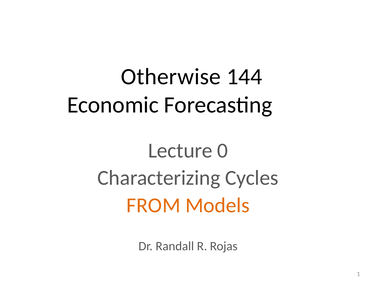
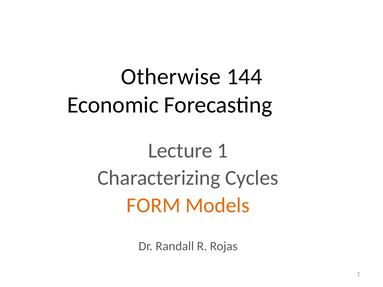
Lecture 0: 0 -> 1
FROM: FROM -> FORM
